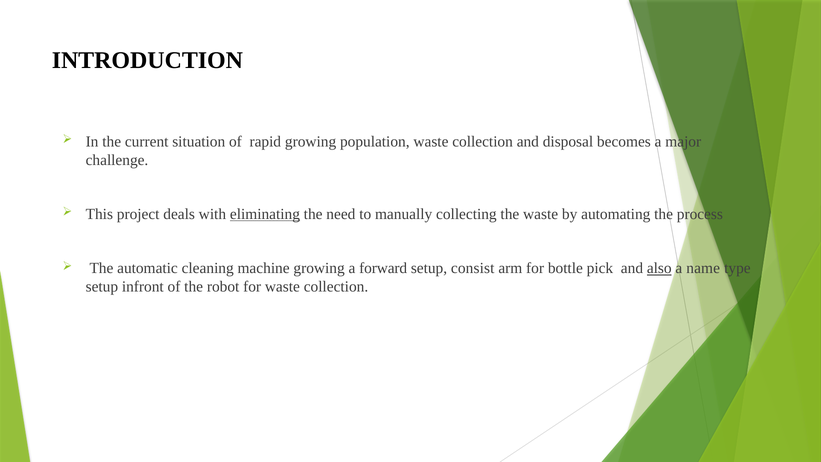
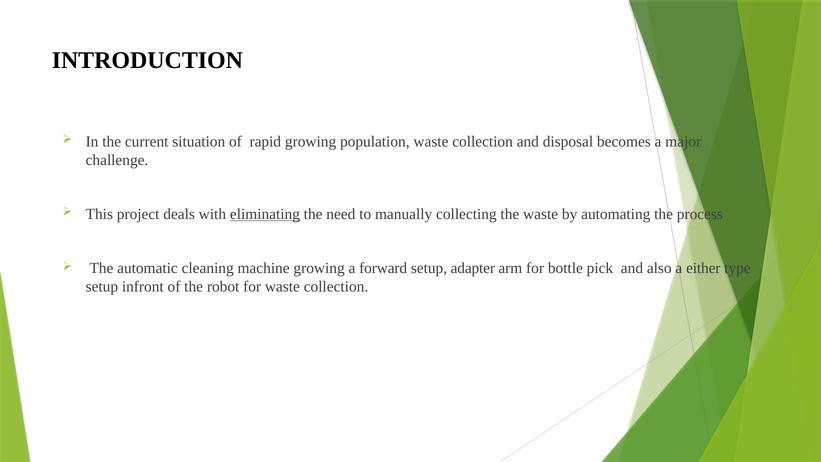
consist: consist -> adapter
also underline: present -> none
name: name -> either
